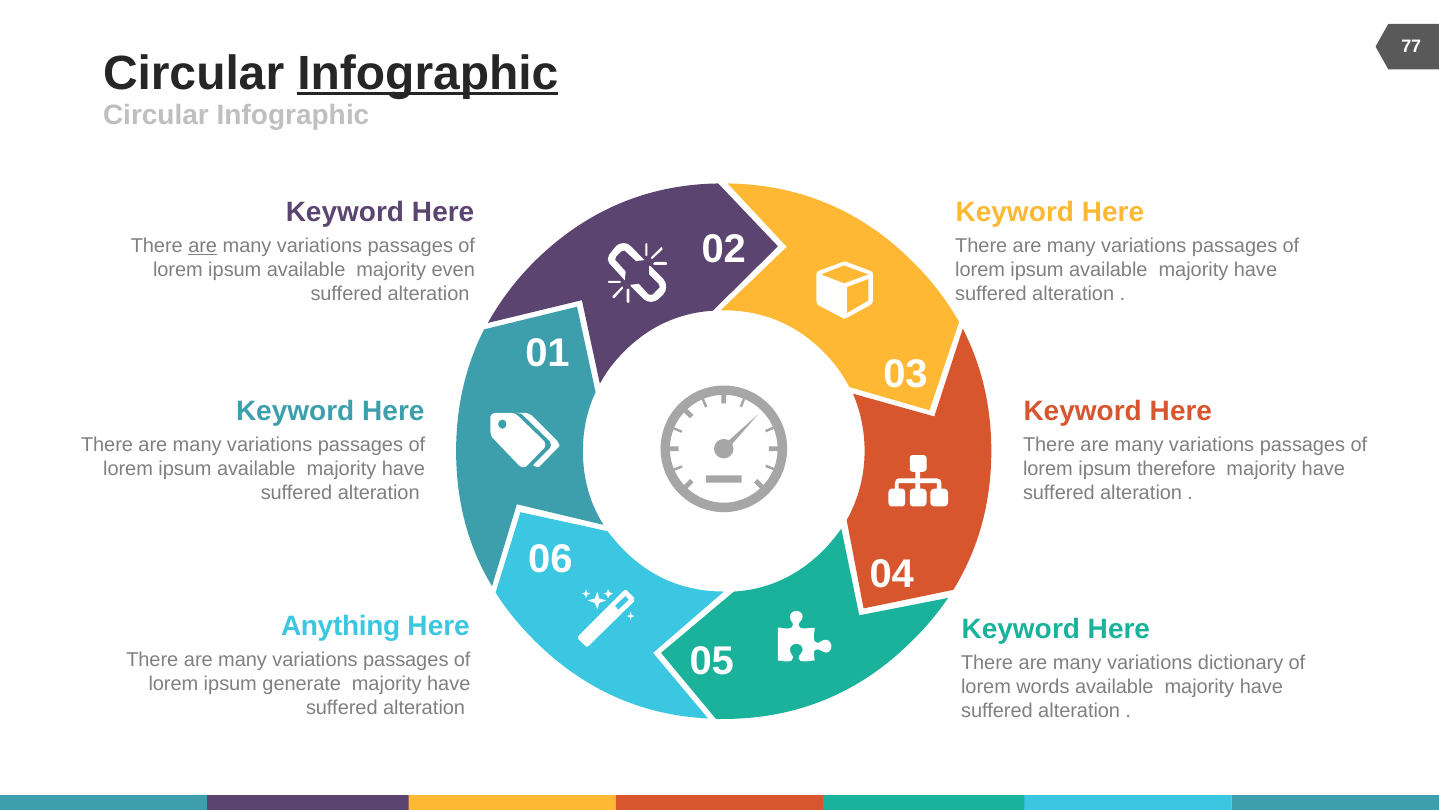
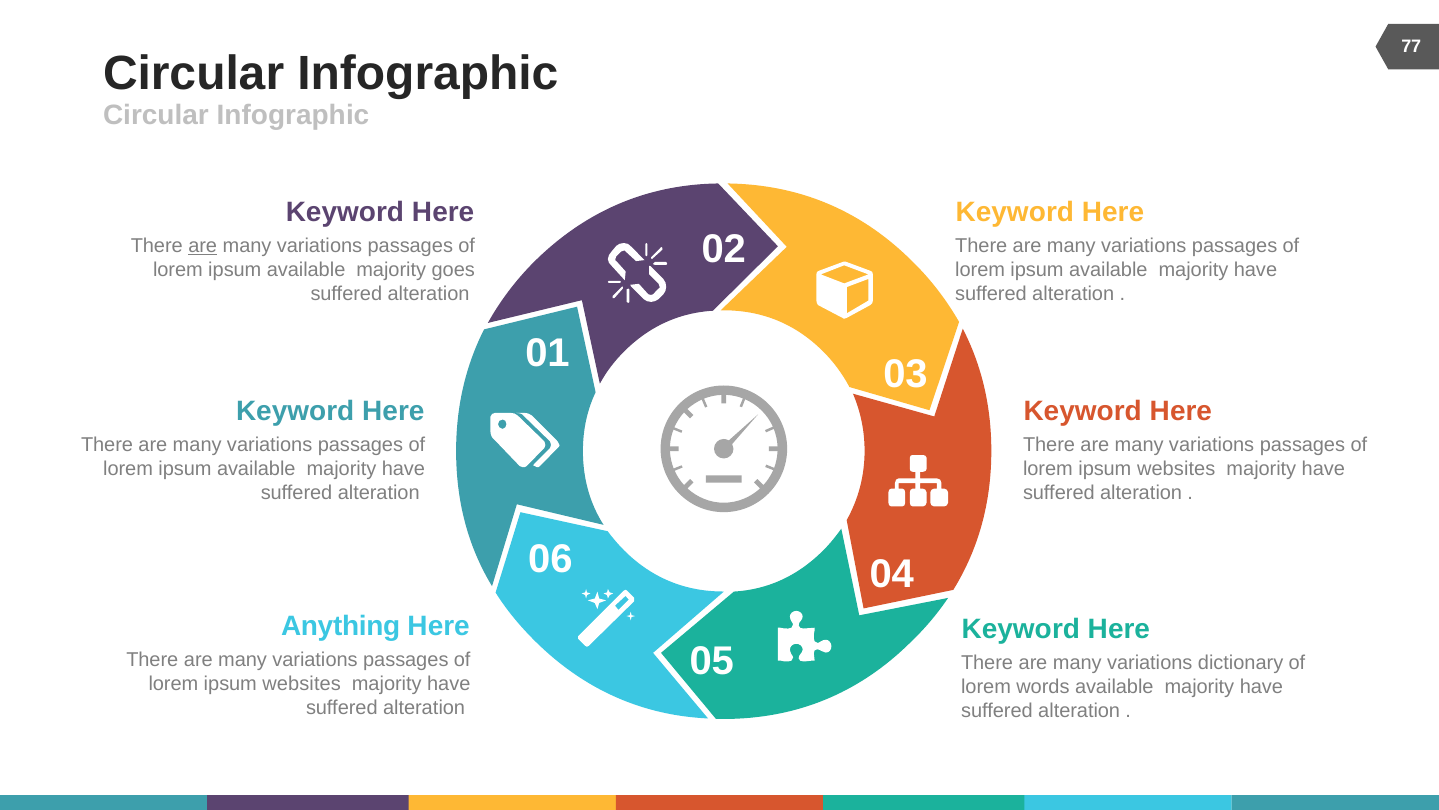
Infographic at (428, 73) underline: present -> none
even: even -> goes
therefore at (1176, 468): therefore -> websites
generate at (302, 684): generate -> websites
